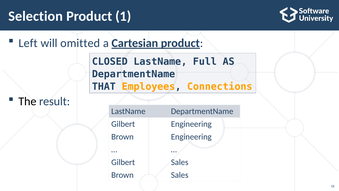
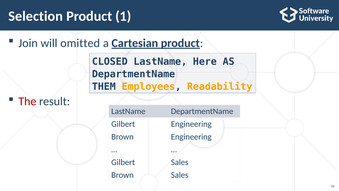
Left: Left -> Join
Full: Full -> Here
THAT: THAT -> THEM
Connections: Connections -> Readability
The colour: black -> red
